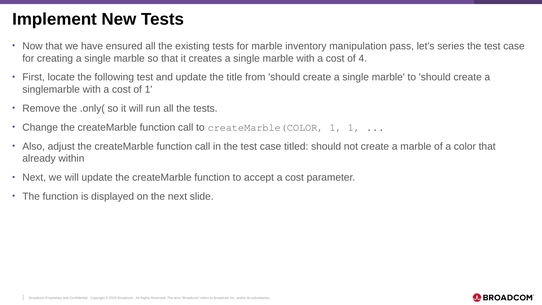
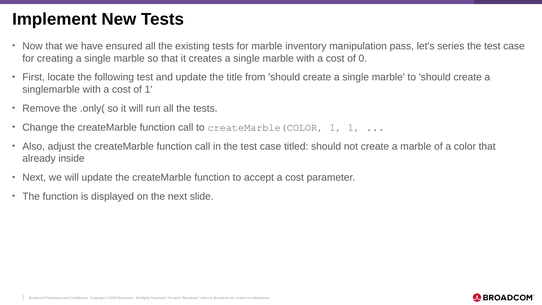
4: 4 -> 0
within: within -> inside
